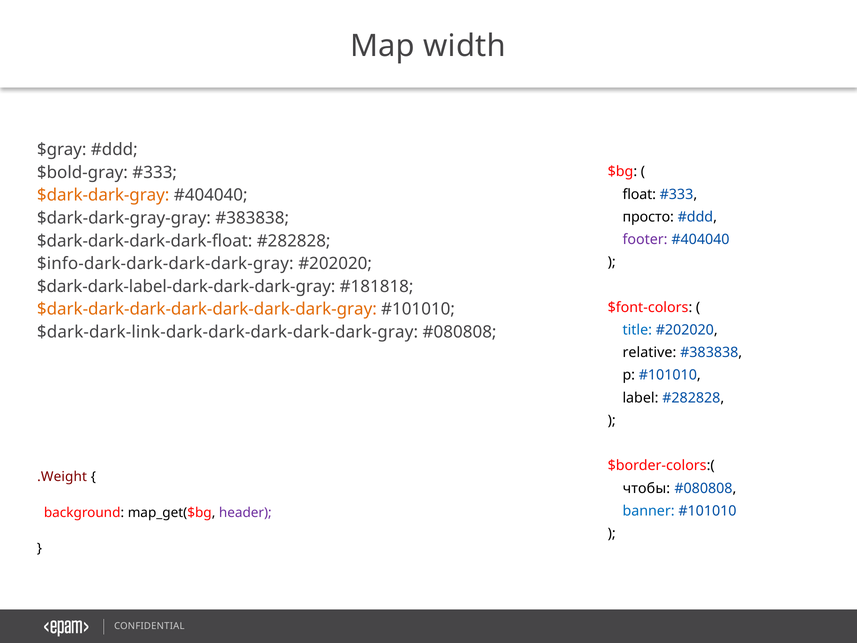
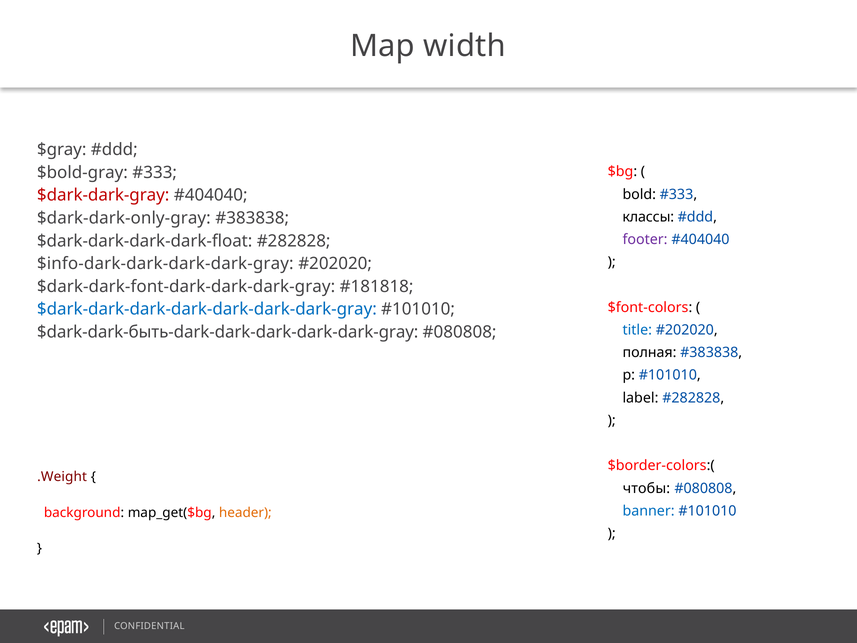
float: float -> bold
$dark-dark-gray colour: orange -> red
просто: просто -> классы
$dark-dark-gray-gray: $dark-dark-gray-gray -> $dark-dark-only-gray
$dark-dark-label-dark-dark-dark-gray: $dark-dark-label-dark-dark-dark-gray -> $dark-dark-font-dark-dark-dark-gray
$dark-dark-dark-dark-dark-dark-dark-gray colour: orange -> blue
$dark-dark-link-dark-dark-dark-dark-dark-gray: $dark-dark-link-dark-dark-dark-dark-dark-gray -> $dark-dark-быть-dark-dark-dark-dark-dark-gray
relative: relative -> полная
header colour: purple -> orange
